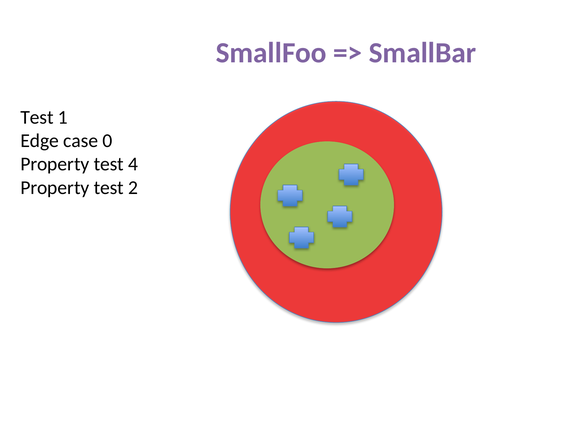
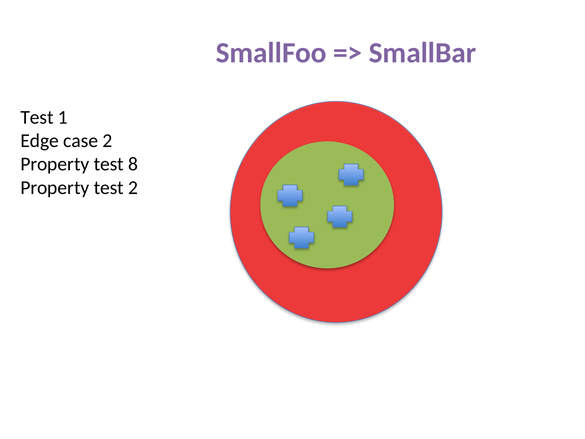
case 0: 0 -> 2
4: 4 -> 8
